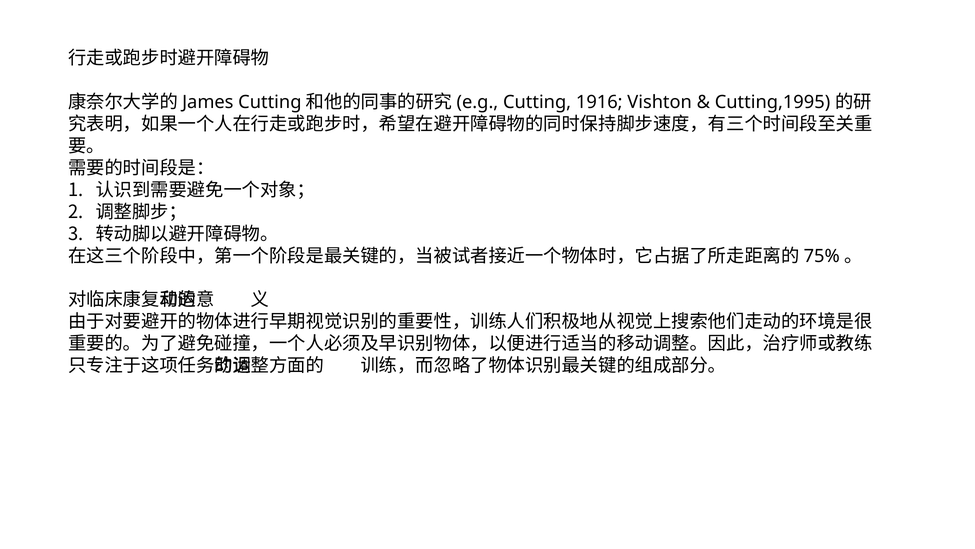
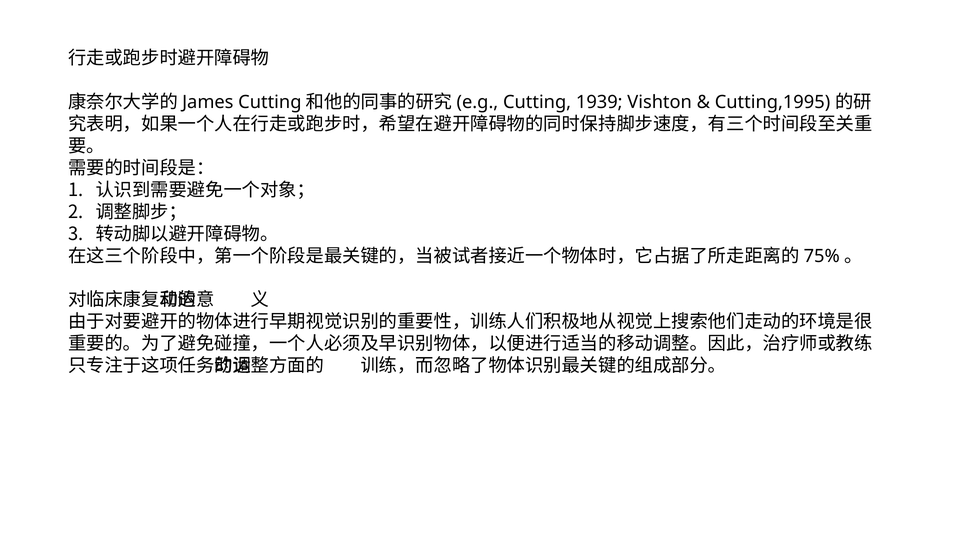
1916: 1916 -> 1939
